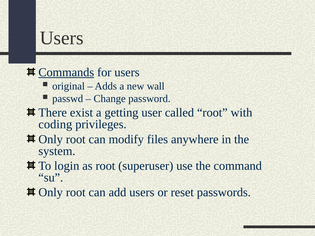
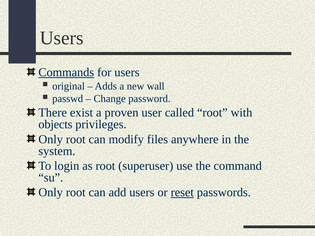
getting: getting -> proven
coding: coding -> objects
reset underline: none -> present
